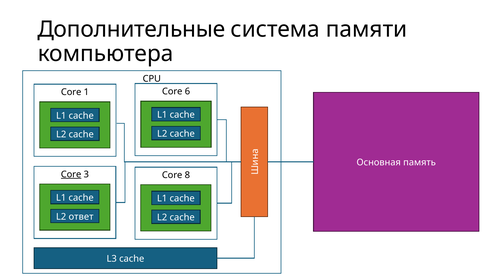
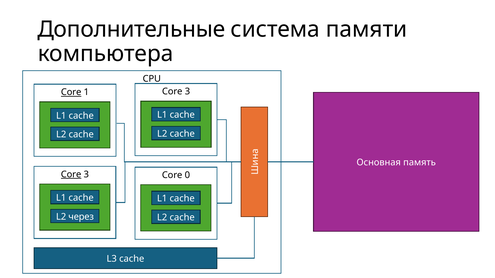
6 at (187, 92): 6 -> 3
Core at (71, 92) underline: none -> present
8: 8 -> 0
ответ: ответ -> через
